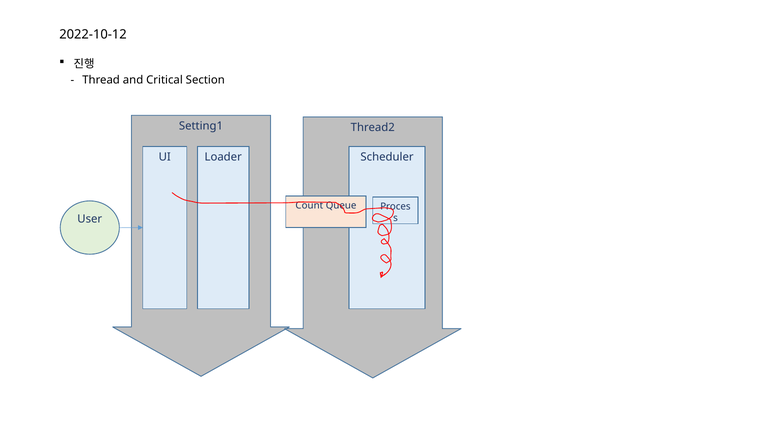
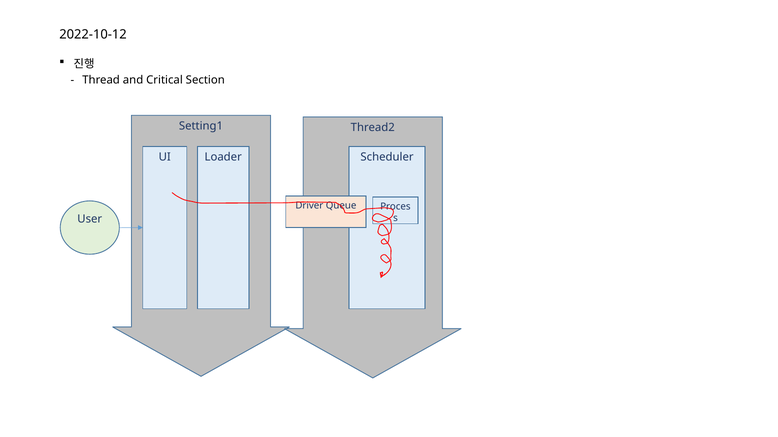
Count: Count -> Driver
